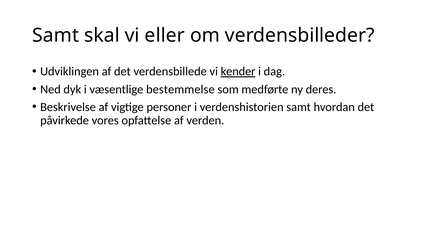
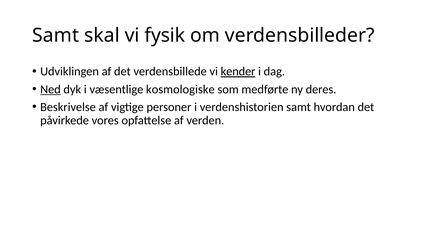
eller: eller -> fysik
Ned underline: none -> present
bestemmelse: bestemmelse -> kosmologiske
